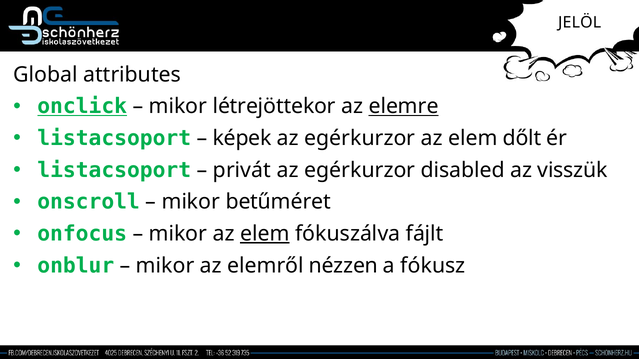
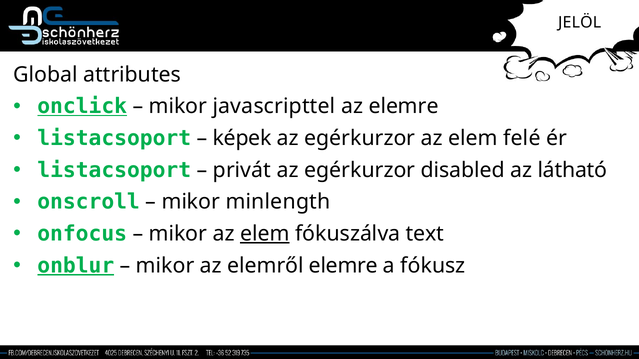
létrejöttekor: létrejöttekor -> javascripttel
elemre at (404, 106) underline: present -> none
dőlt: dőlt -> felé
visszük: visszük -> látható
betűméret: betűméret -> minlength
fájlt: fájlt -> text
onblur underline: none -> present
elemről nézzen: nézzen -> elemre
